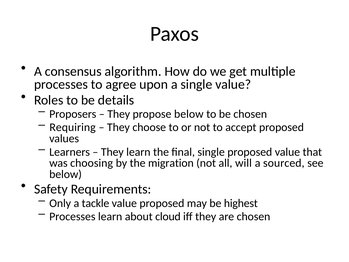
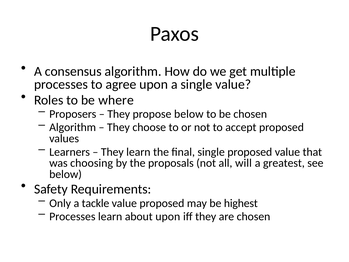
details: details -> where
Requiring at (73, 127): Requiring -> Algorithm
migration: migration -> proposals
sourced: sourced -> greatest
about cloud: cloud -> upon
